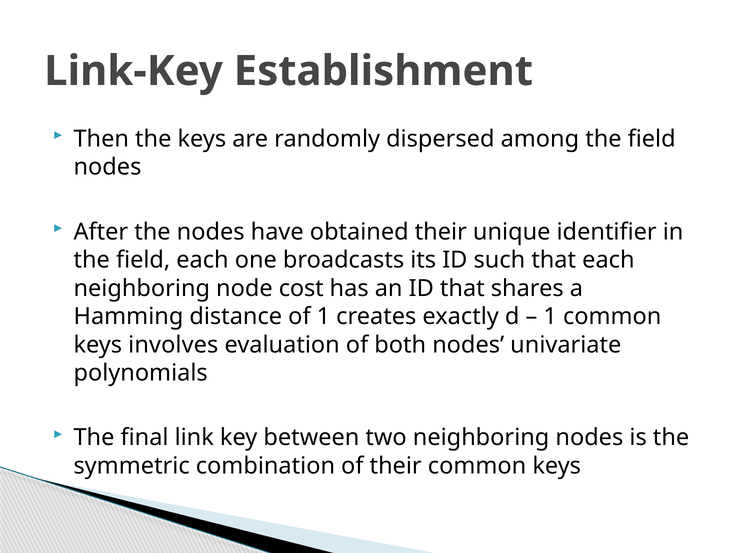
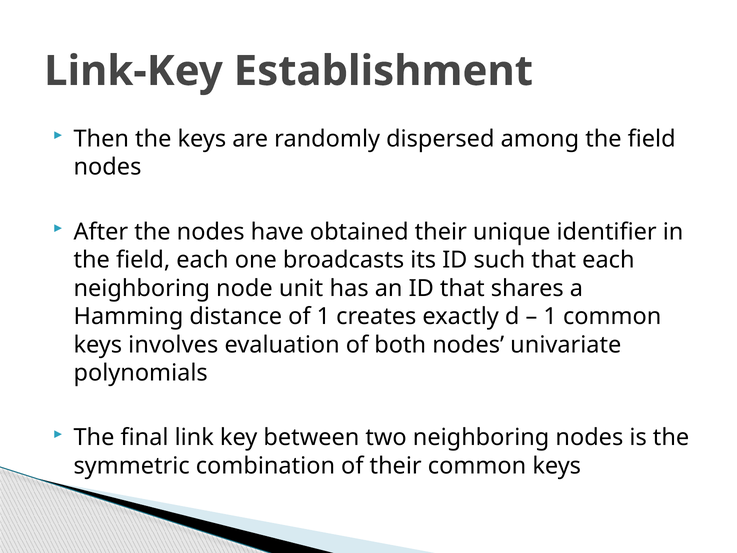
cost: cost -> unit
